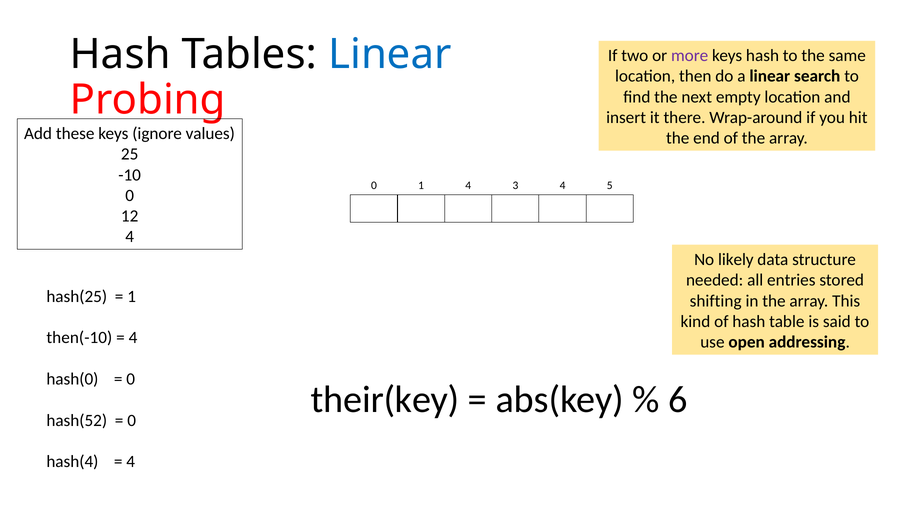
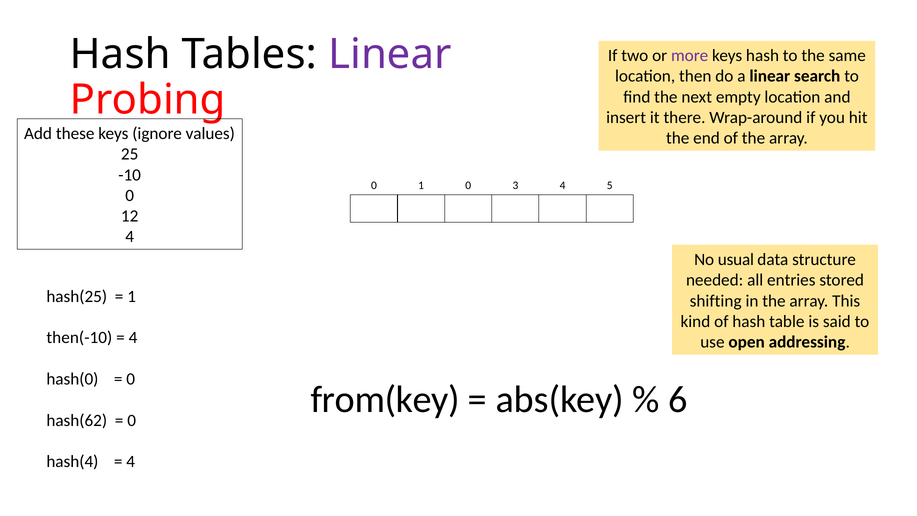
Linear at (390, 54) colour: blue -> purple
1 4: 4 -> 0
likely: likely -> usual
their(key: their(key -> from(key
hash(52: hash(52 -> hash(62
